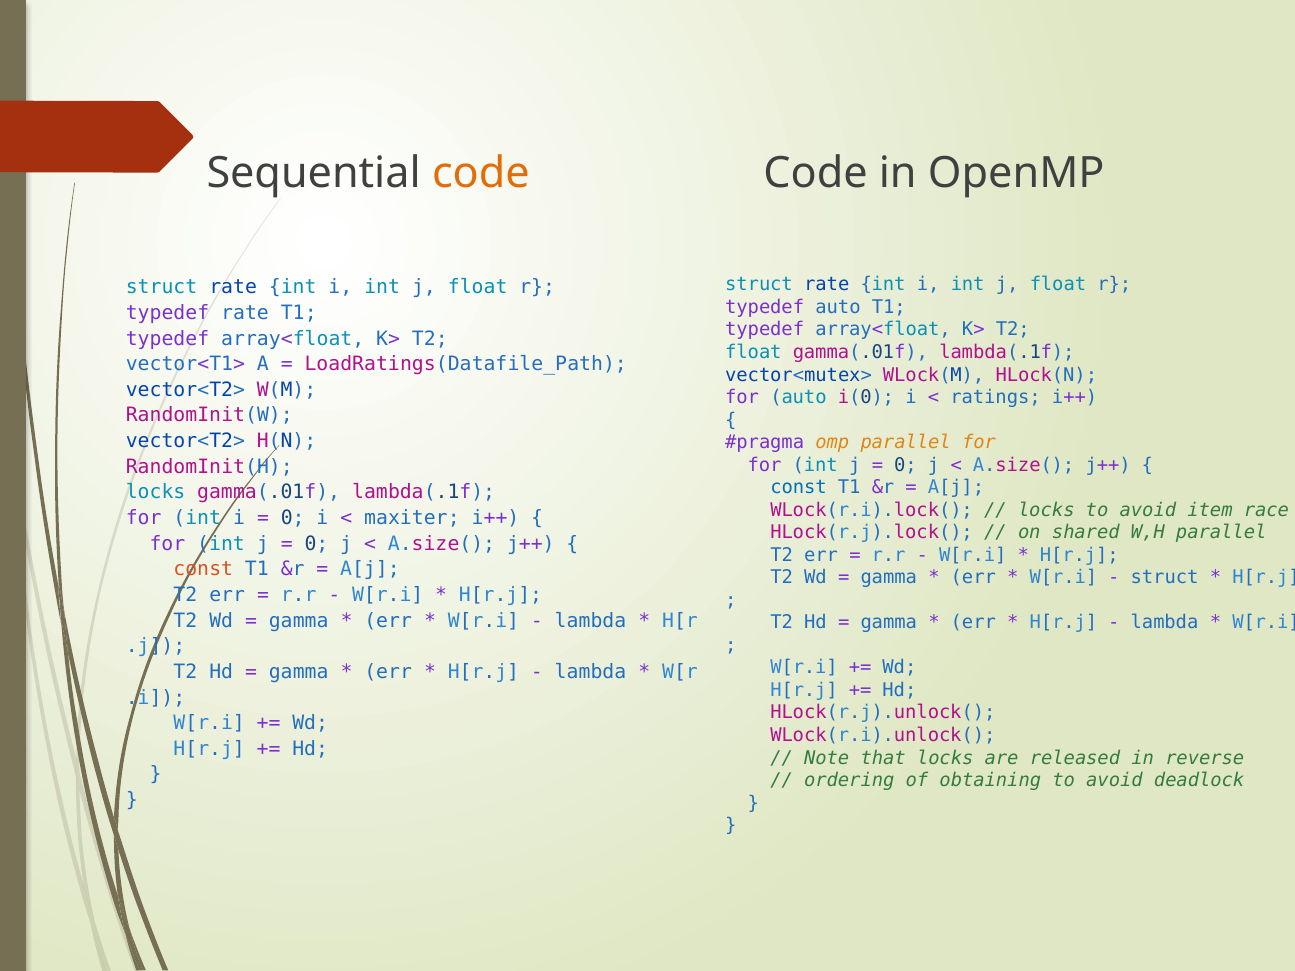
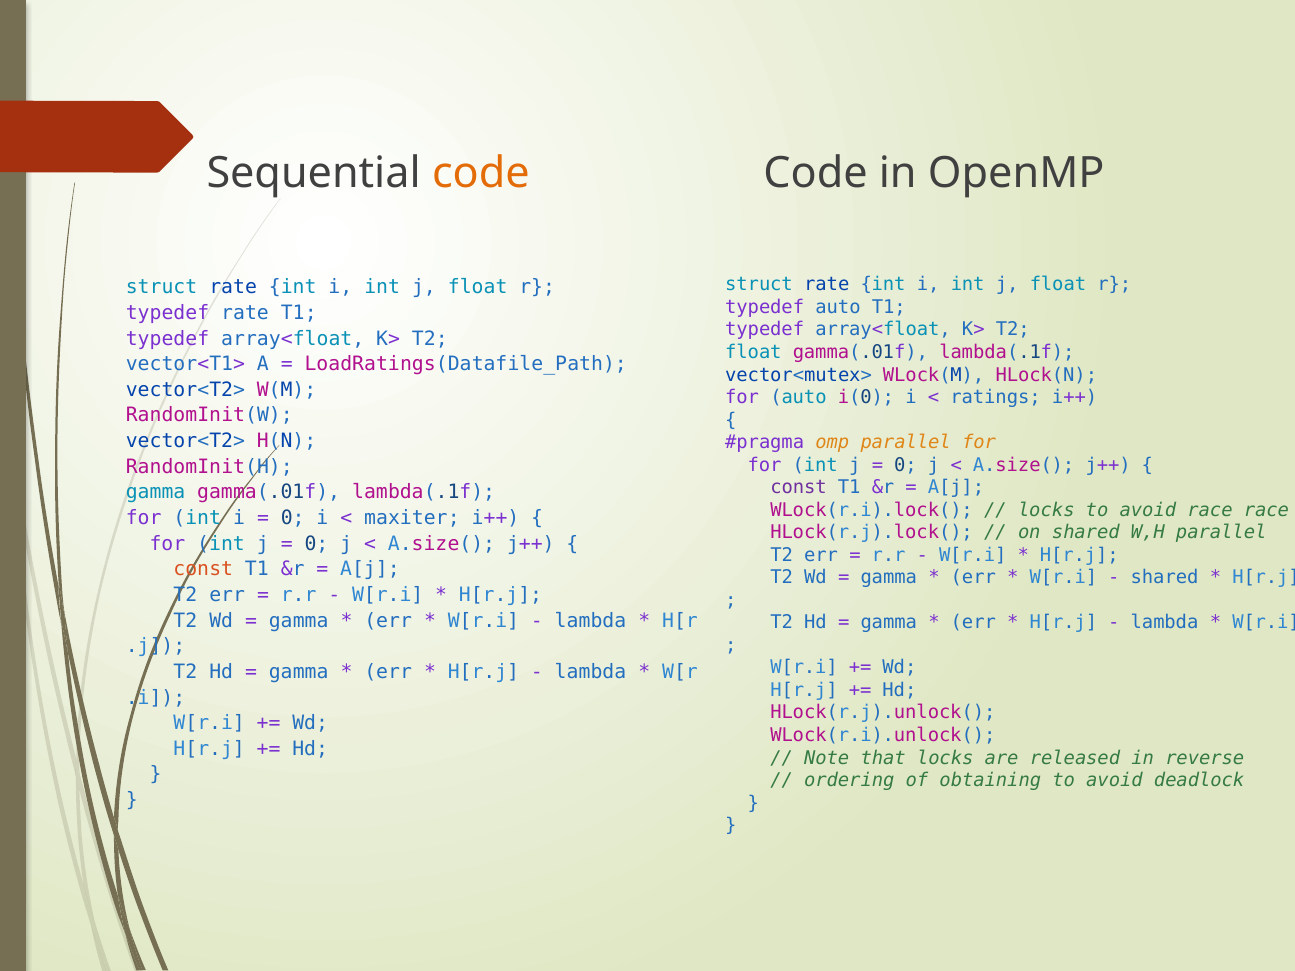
const at (799, 488) colour: blue -> purple
locks at (156, 493): locks -> gamma
avoid item: item -> race
struct at (1165, 578): struct -> shared
